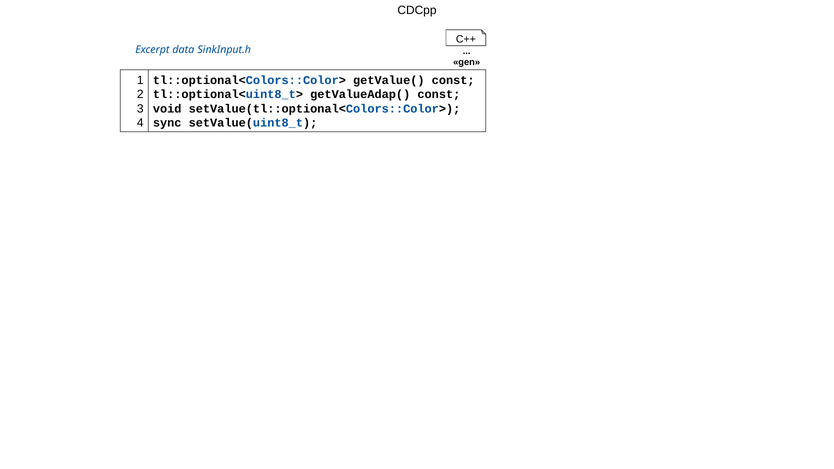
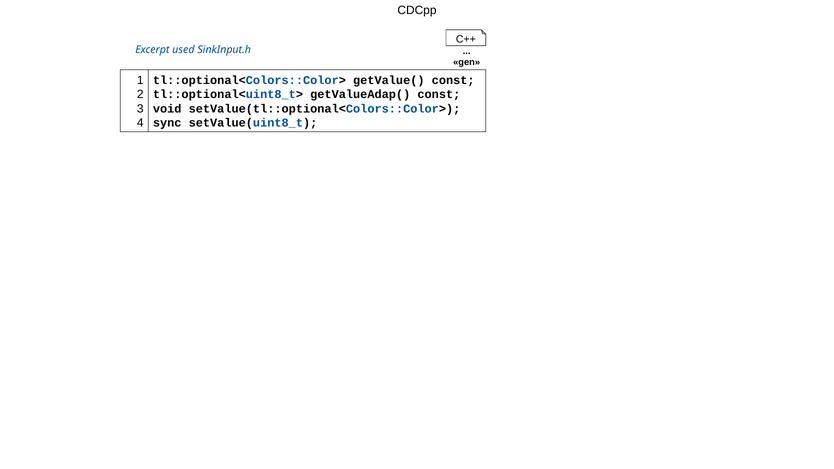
data: data -> used
